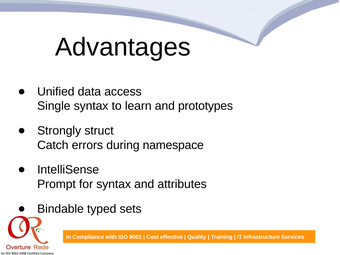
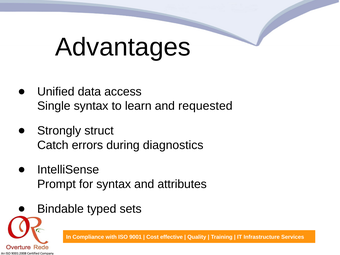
prototypes: prototypes -> requested
namespace: namespace -> diagnostics
